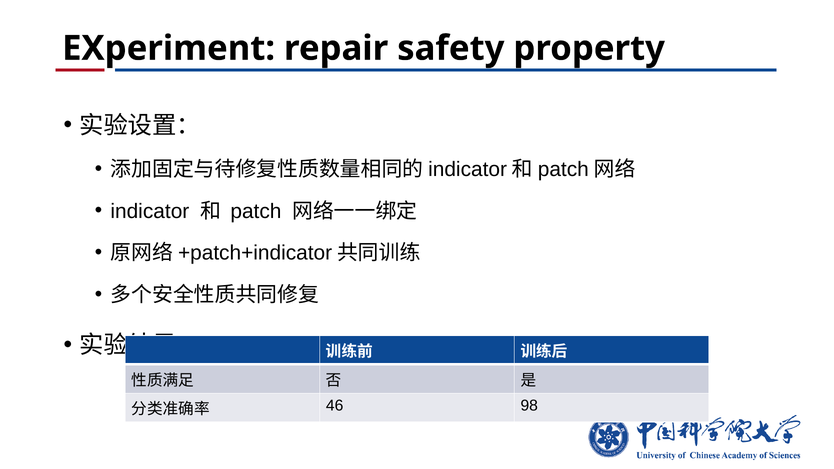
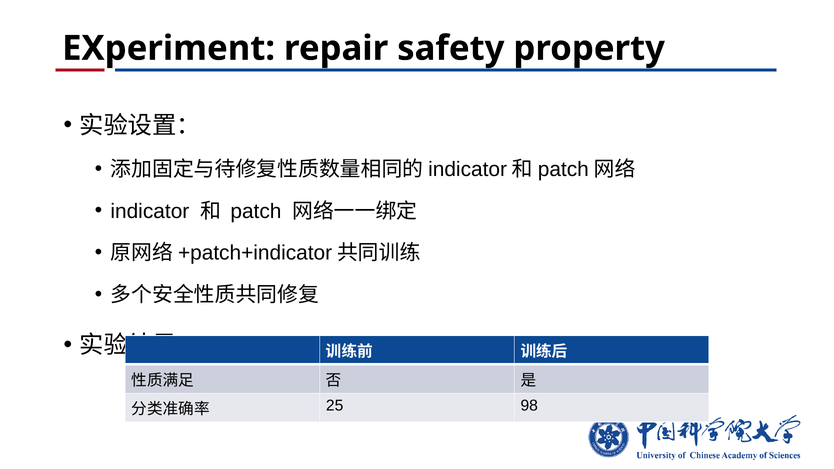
46: 46 -> 25
